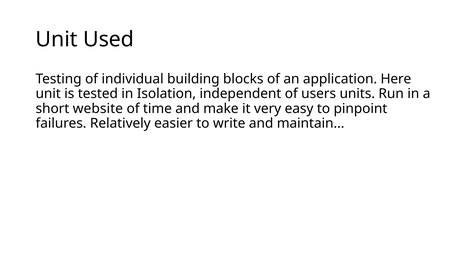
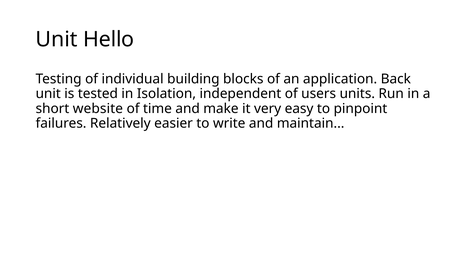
Used: Used -> Hello
Here: Here -> Back
